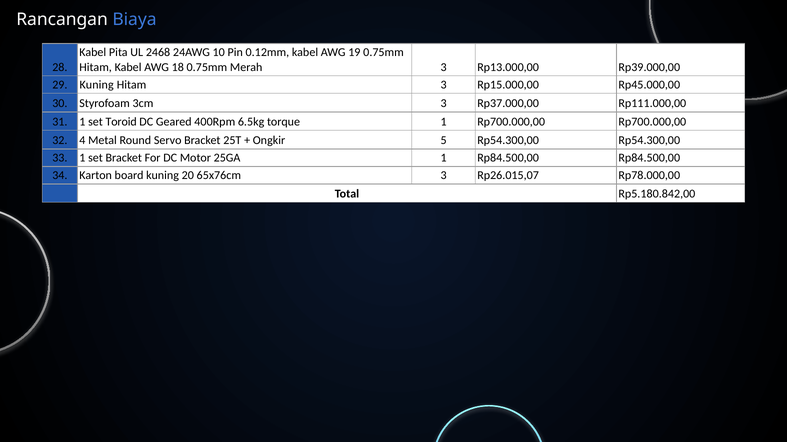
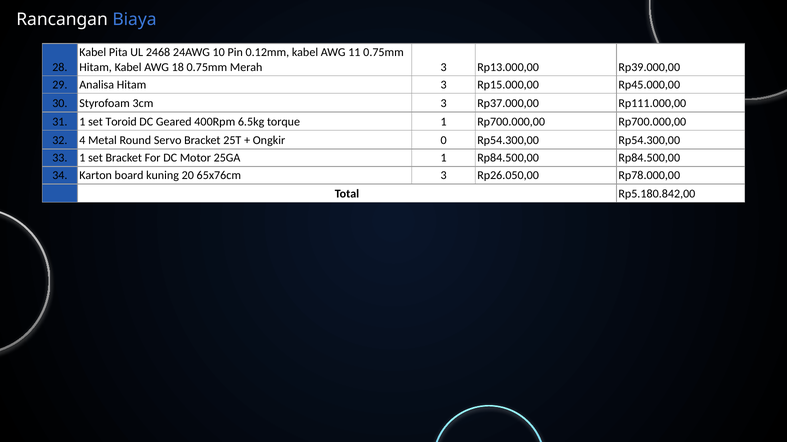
19: 19 -> 11
29 Kuning: Kuning -> Analisa
5: 5 -> 0
Rp26.015,07: Rp26.015,07 -> Rp26.050,00
